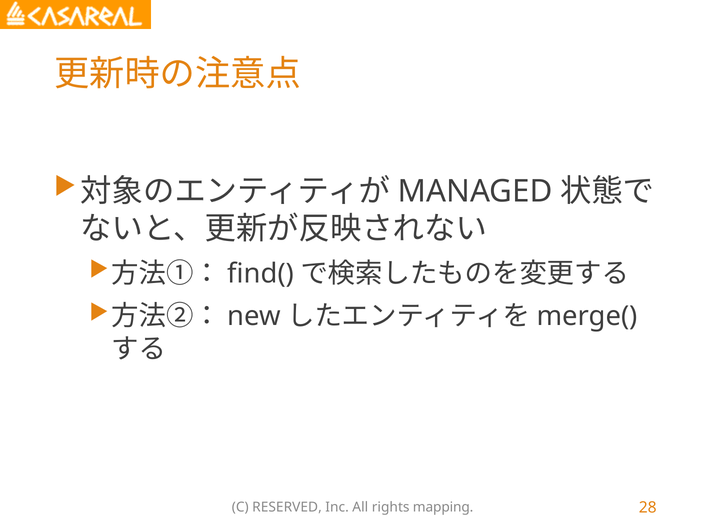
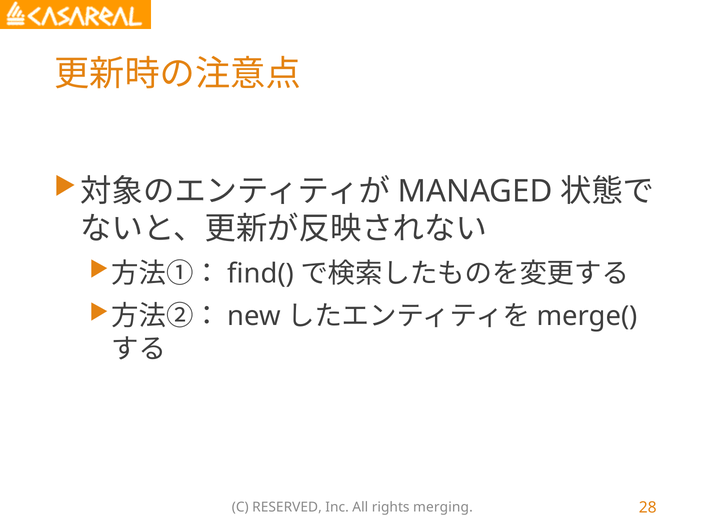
mapping: mapping -> merging
